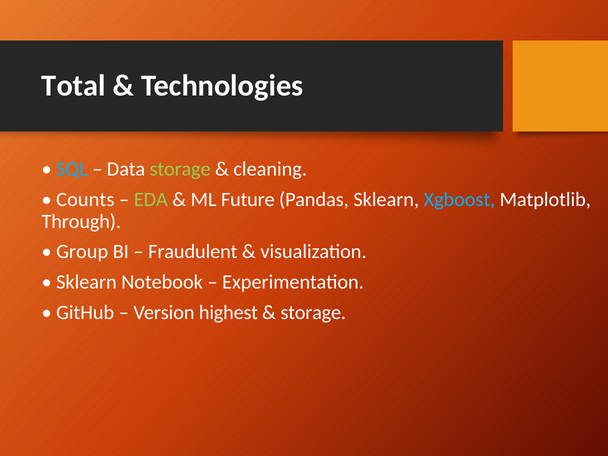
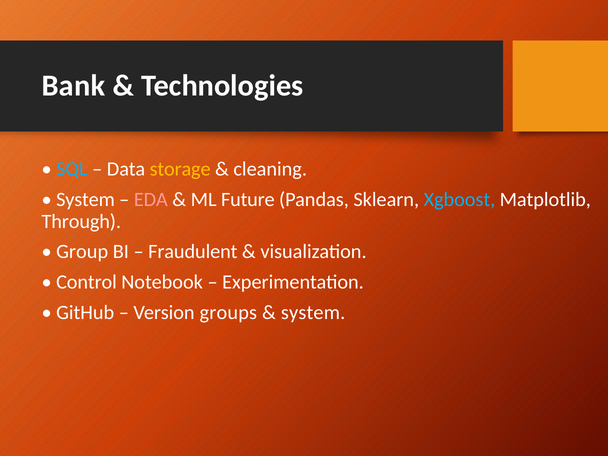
Total: Total -> Bank
storage at (180, 169) colour: light green -> yellow
Counts at (85, 200): Counts -> System
EDA colour: light green -> pink
Sklearn at (86, 282): Sklearn -> Control
highest: highest -> groups
storage at (313, 312): storage -> system
